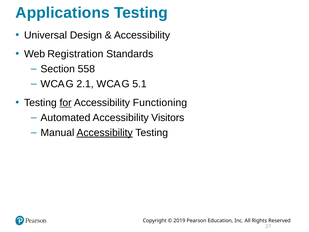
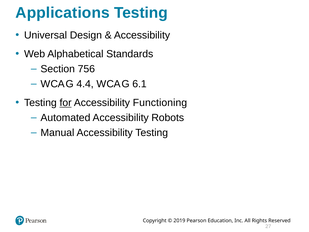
Registration: Registration -> Alphabetical
558: 558 -> 756
2.1: 2.1 -> 4.4
5.1: 5.1 -> 6.1
Visitors: Visitors -> Robots
Accessibility at (105, 133) underline: present -> none
